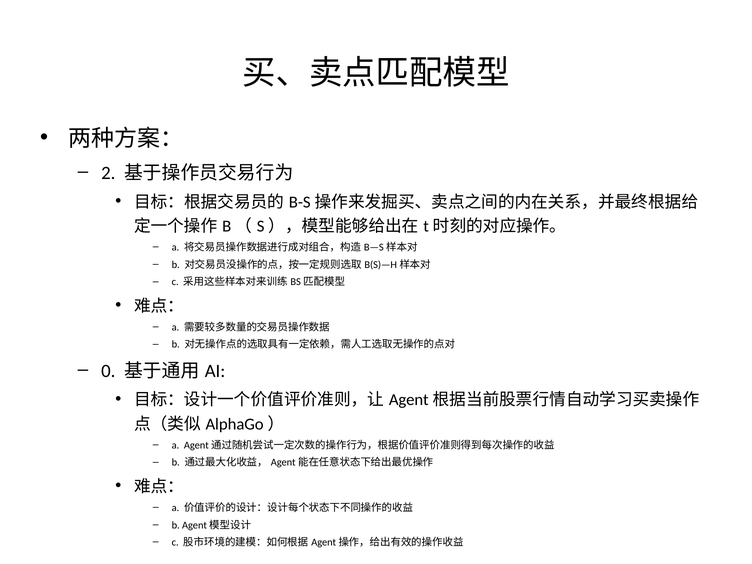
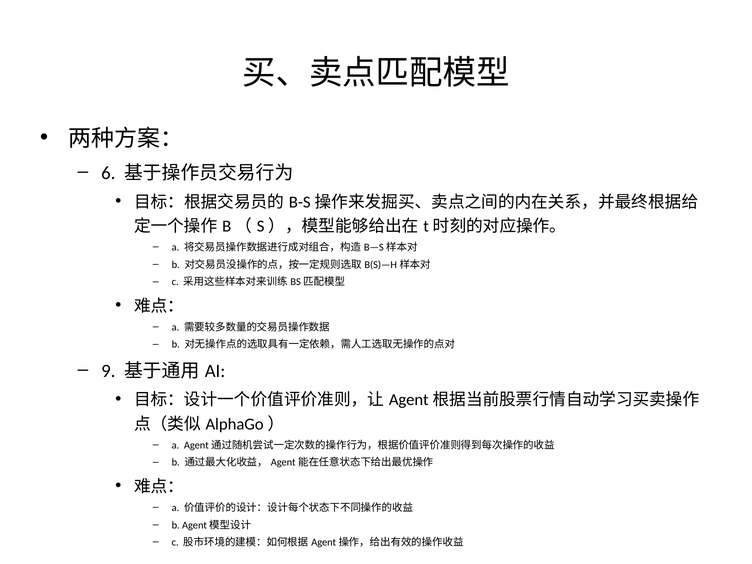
2: 2 -> 6
0: 0 -> 9
